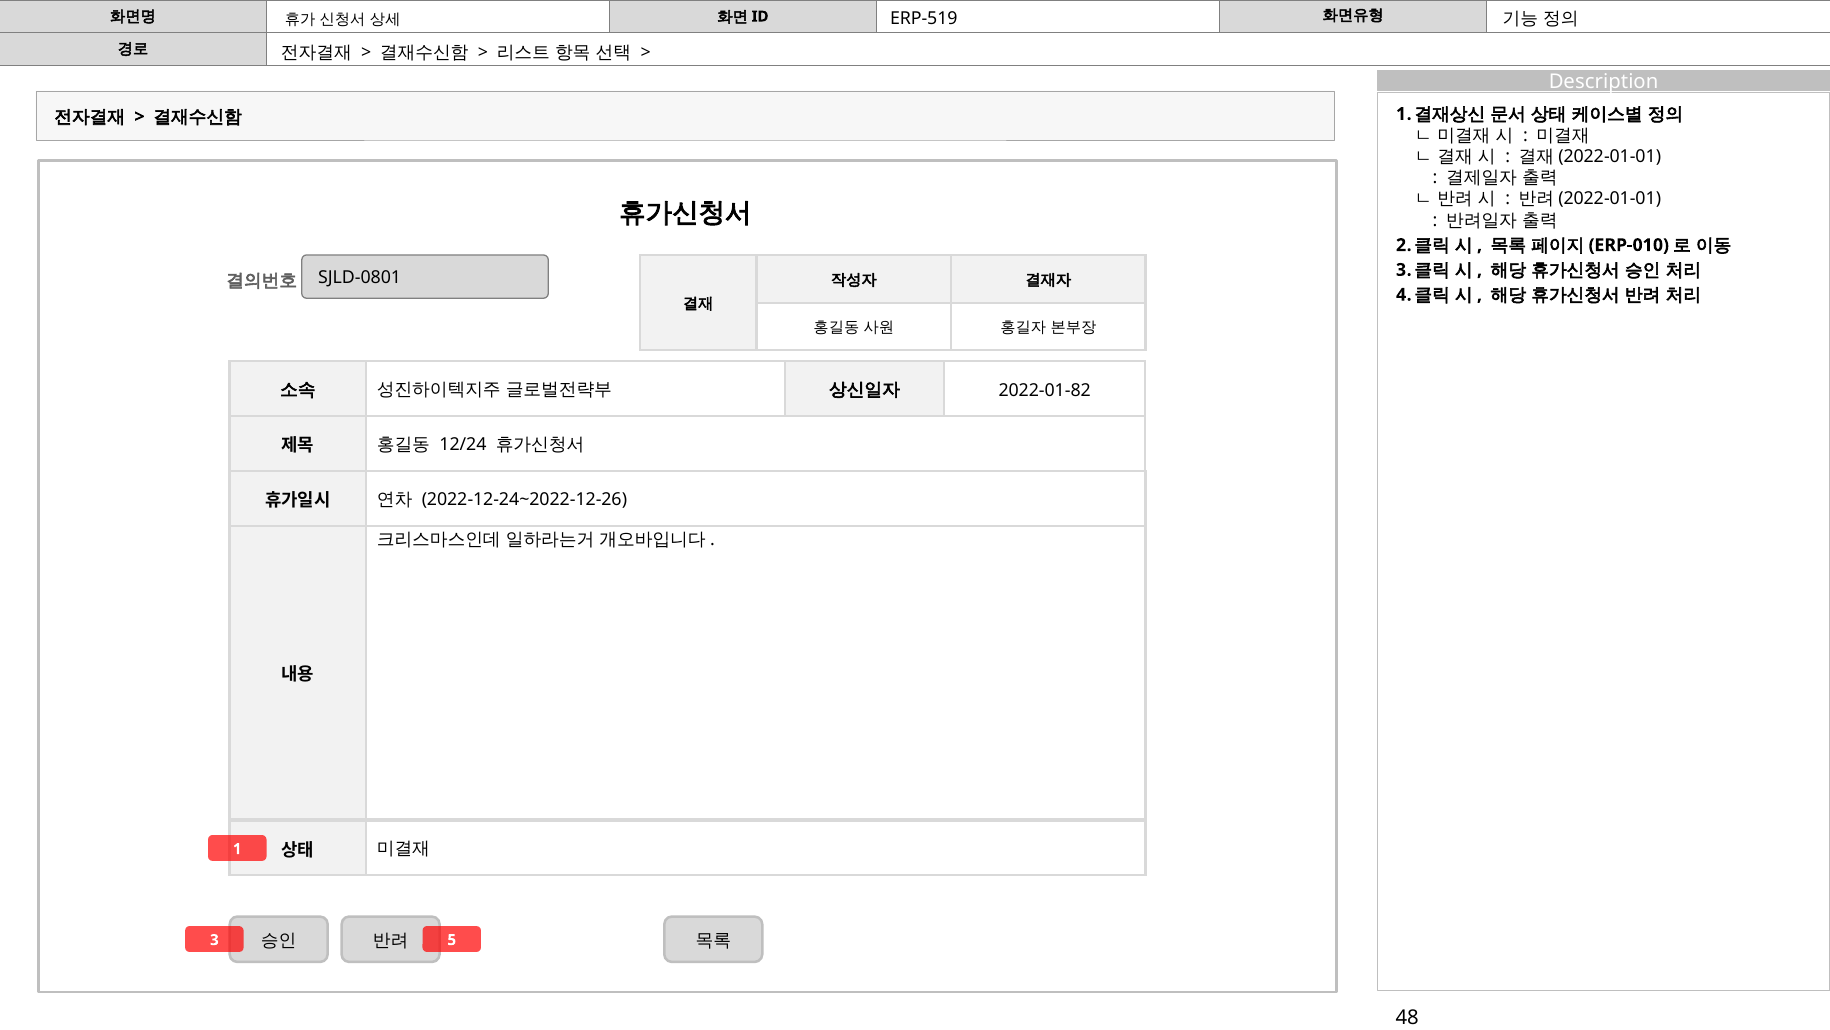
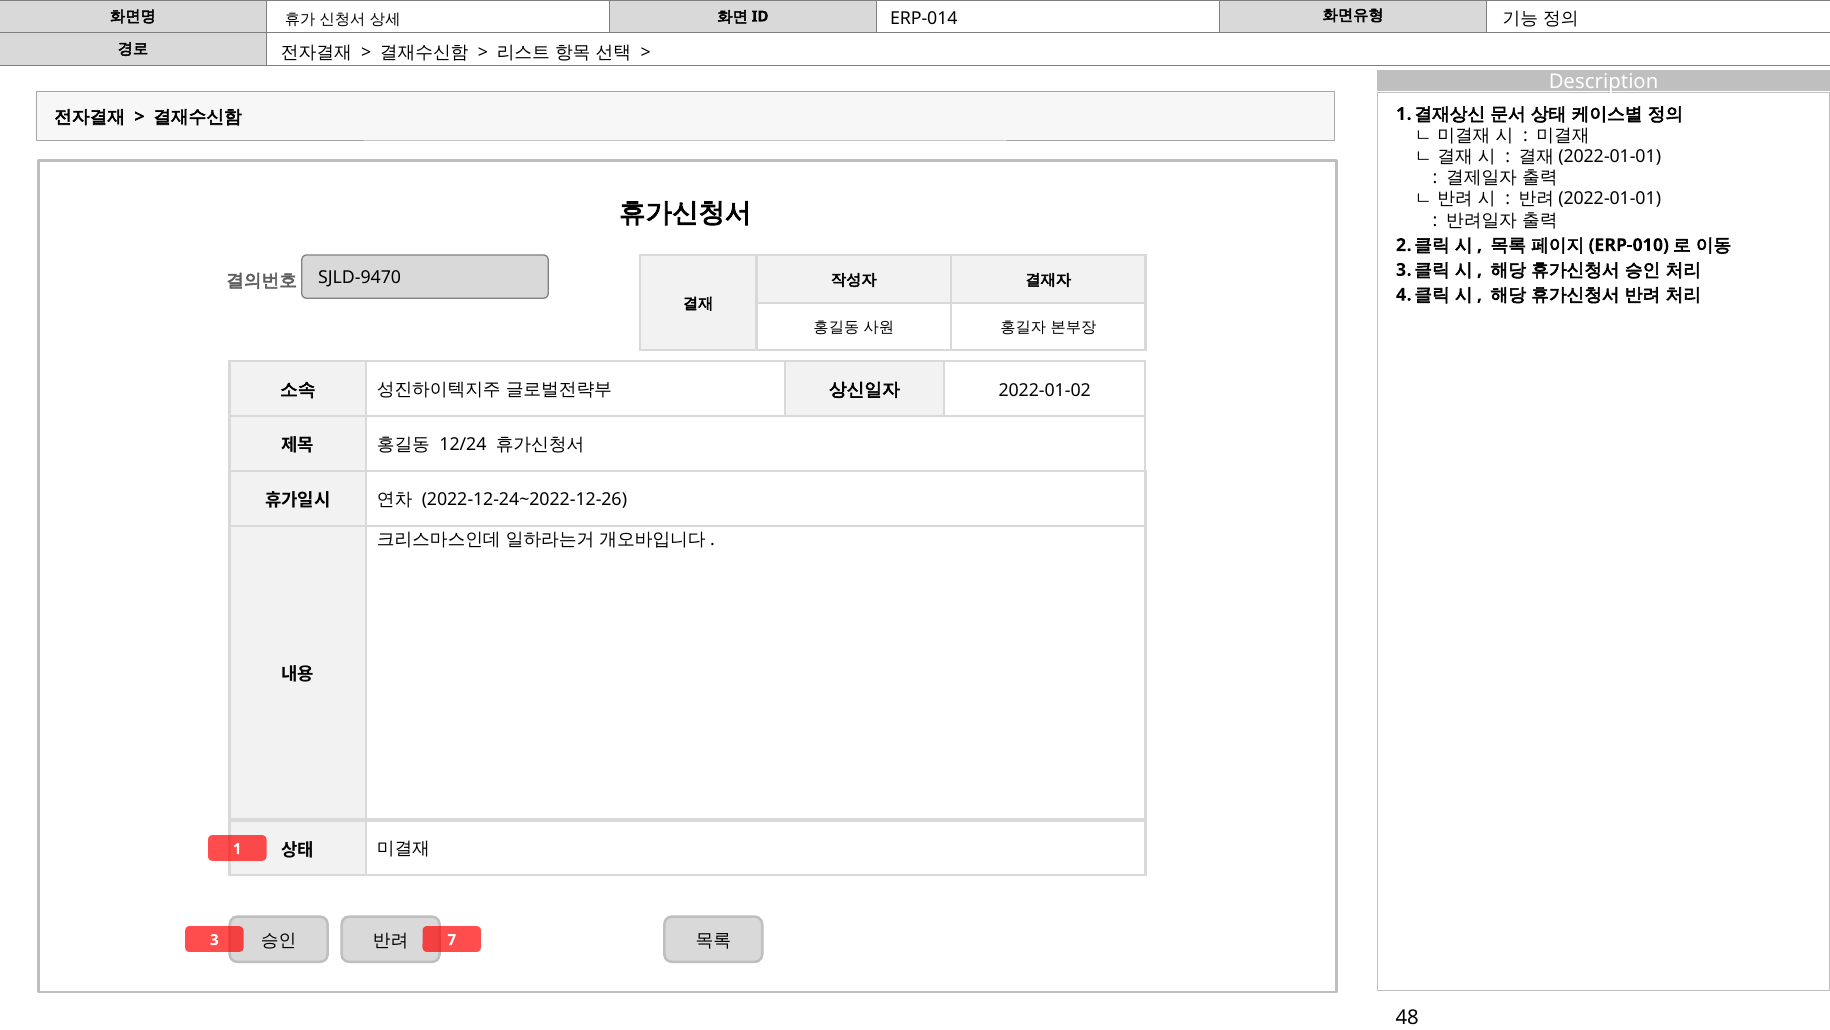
ERP-519: ERP-519 -> ERP-014
SJLD-0801: SJLD-0801 -> SJLD-9470
2022-01-82: 2022-01-82 -> 2022-01-02
5: 5 -> 7
